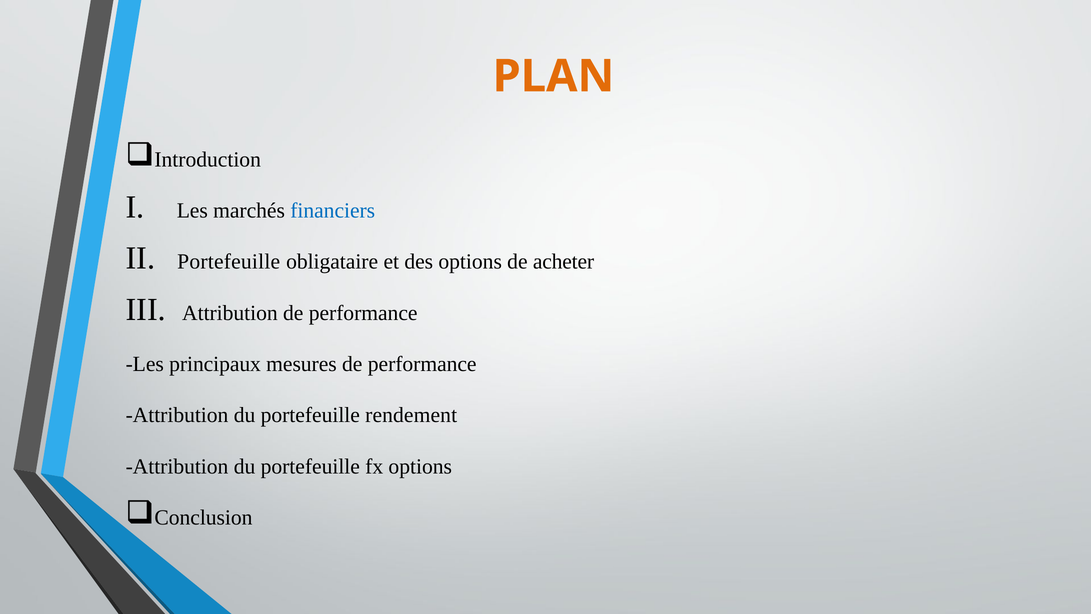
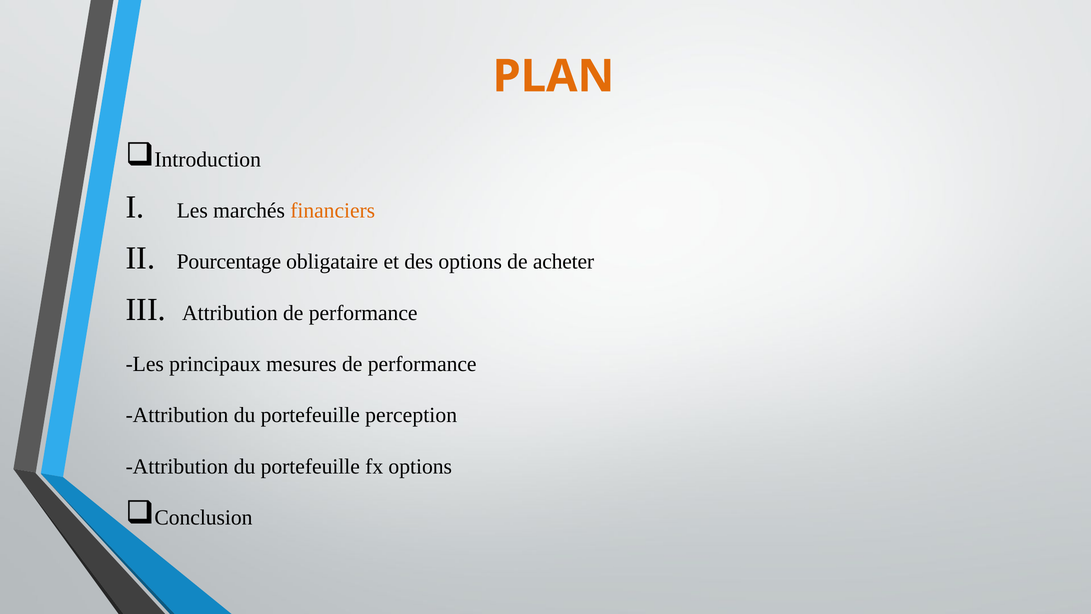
financiers colour: blue -> orange
Portefeuille at (229, 262): Portefeuille -> Pourcentage
rendement: rendement -> perception
